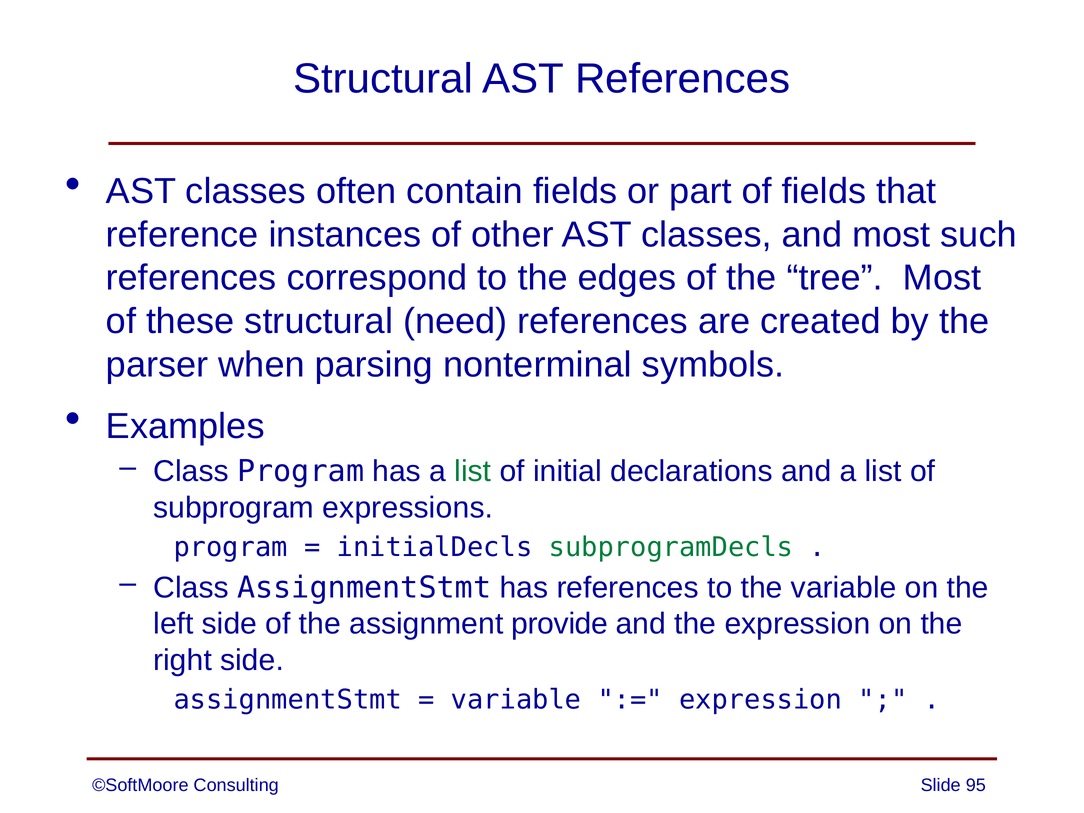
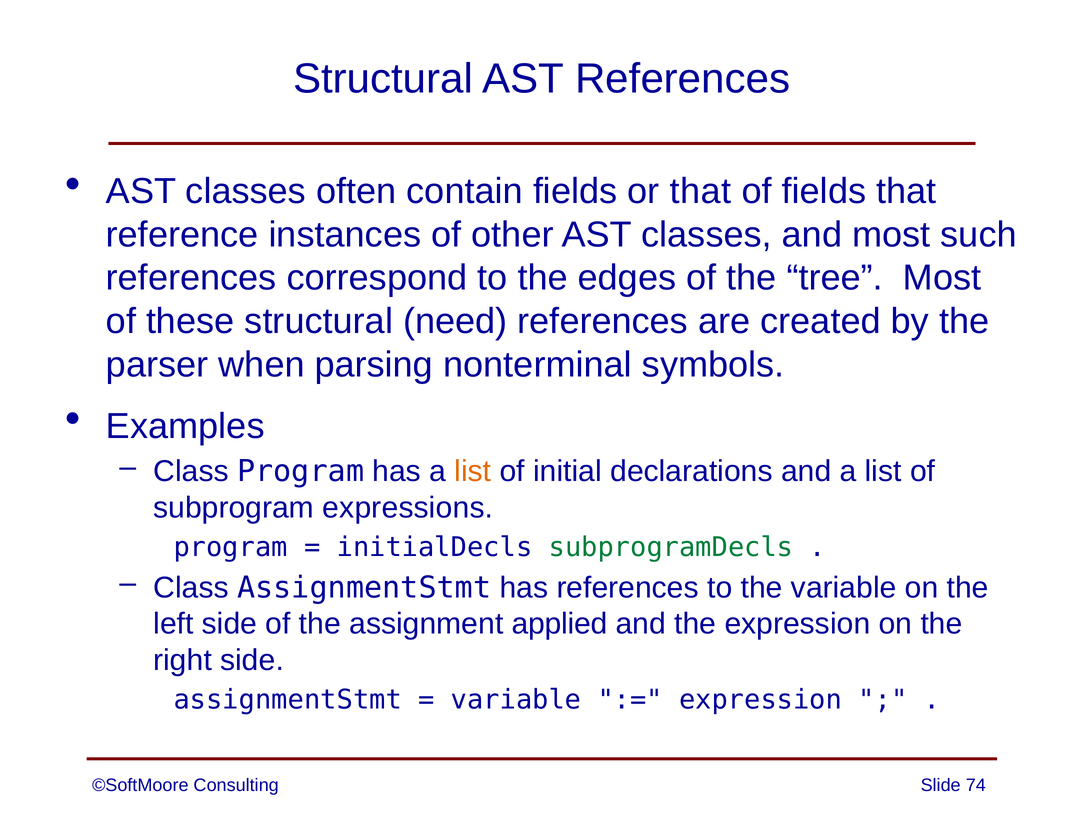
or part: part -> that
list at (473, 472) colour: green -> orange
provide: provide -> applied
95: 95 -> 74
